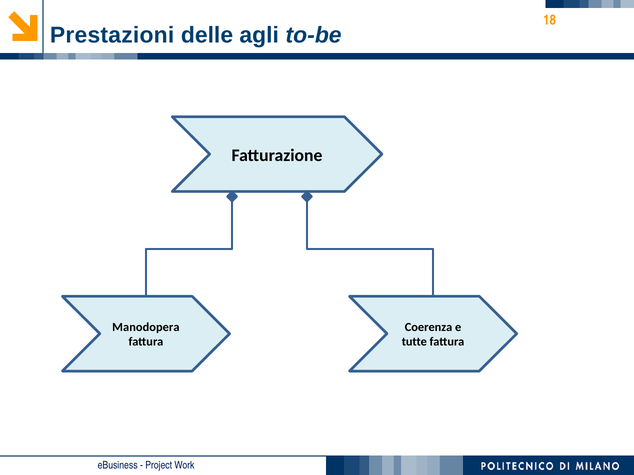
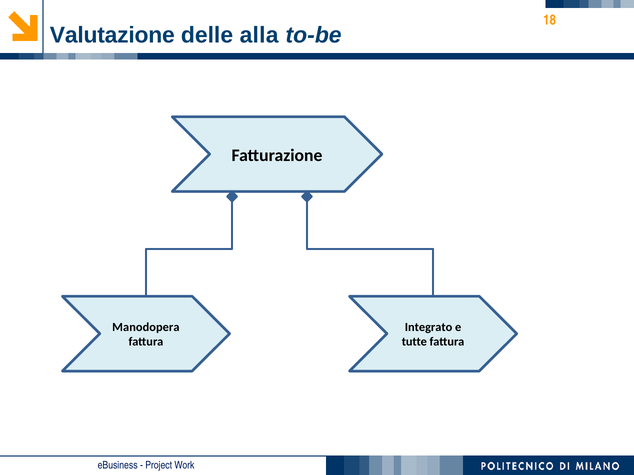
Prestazioni: Prestazioni -> Valutazione
agli: agli -> alla
Coerenza: Coerenza -> Integrato
